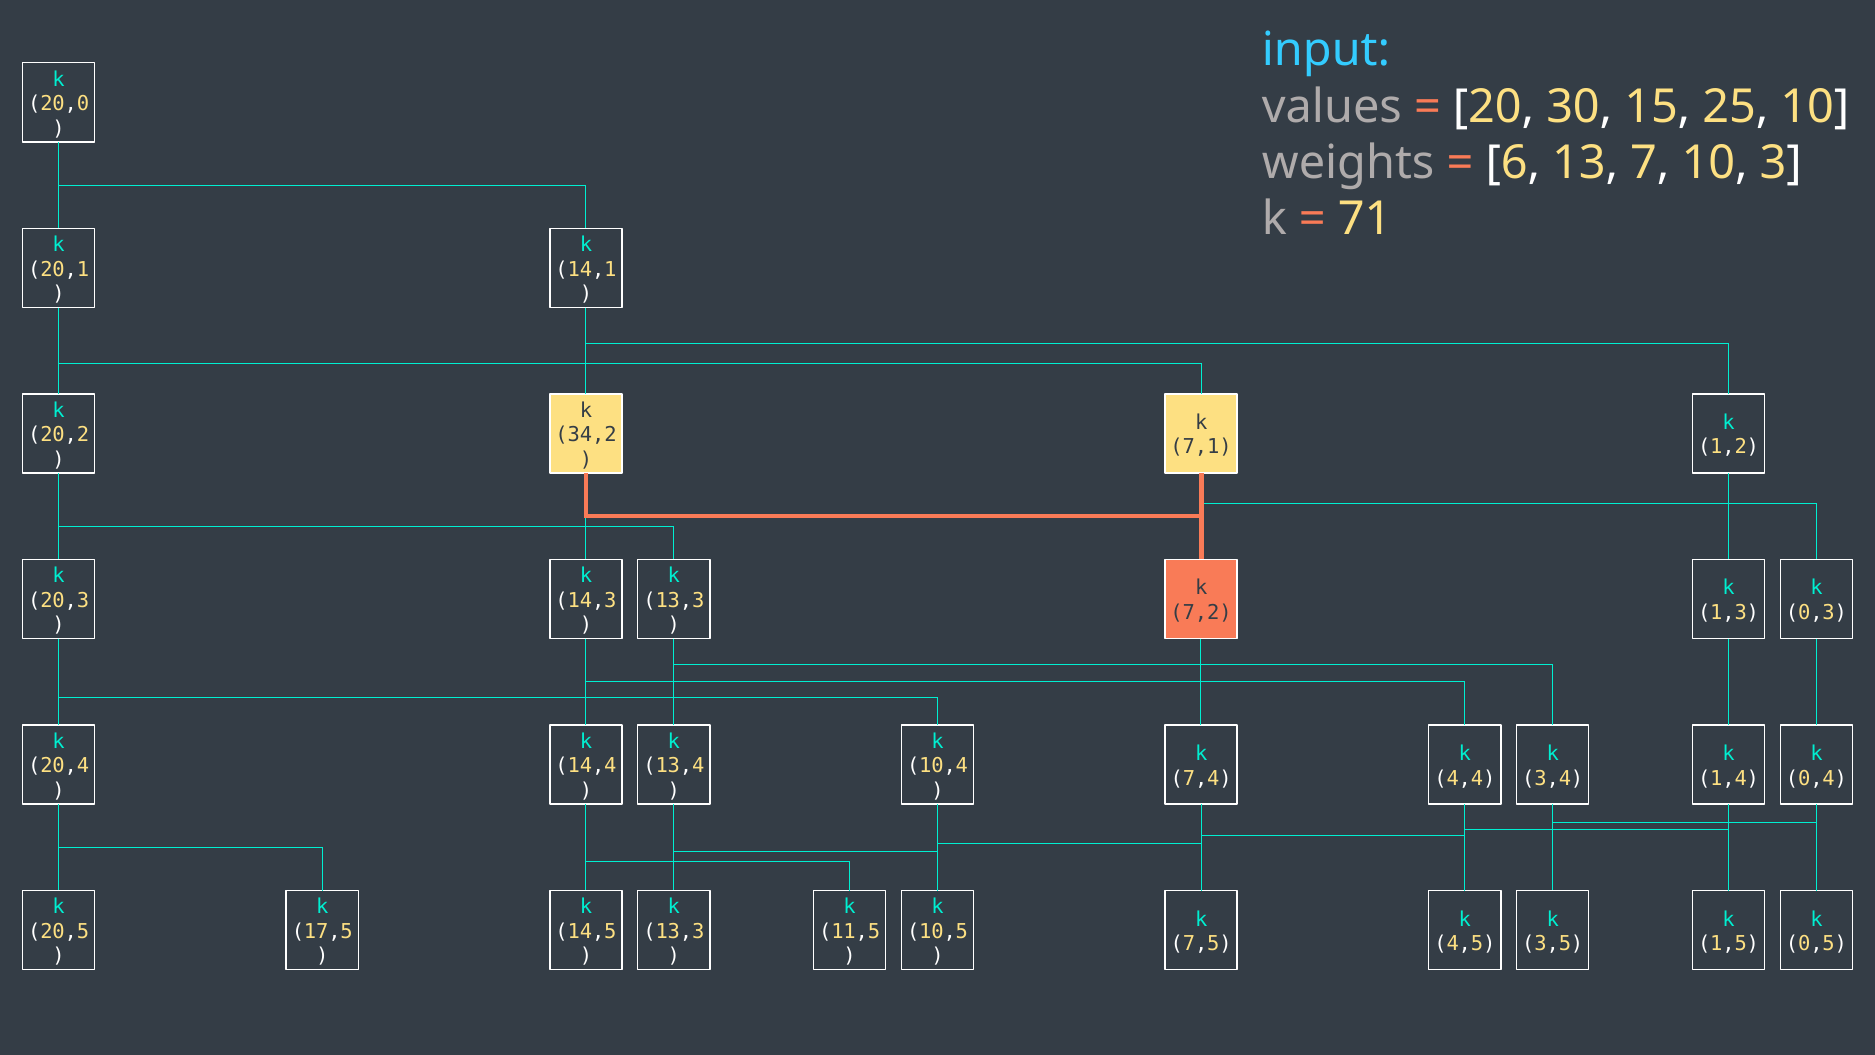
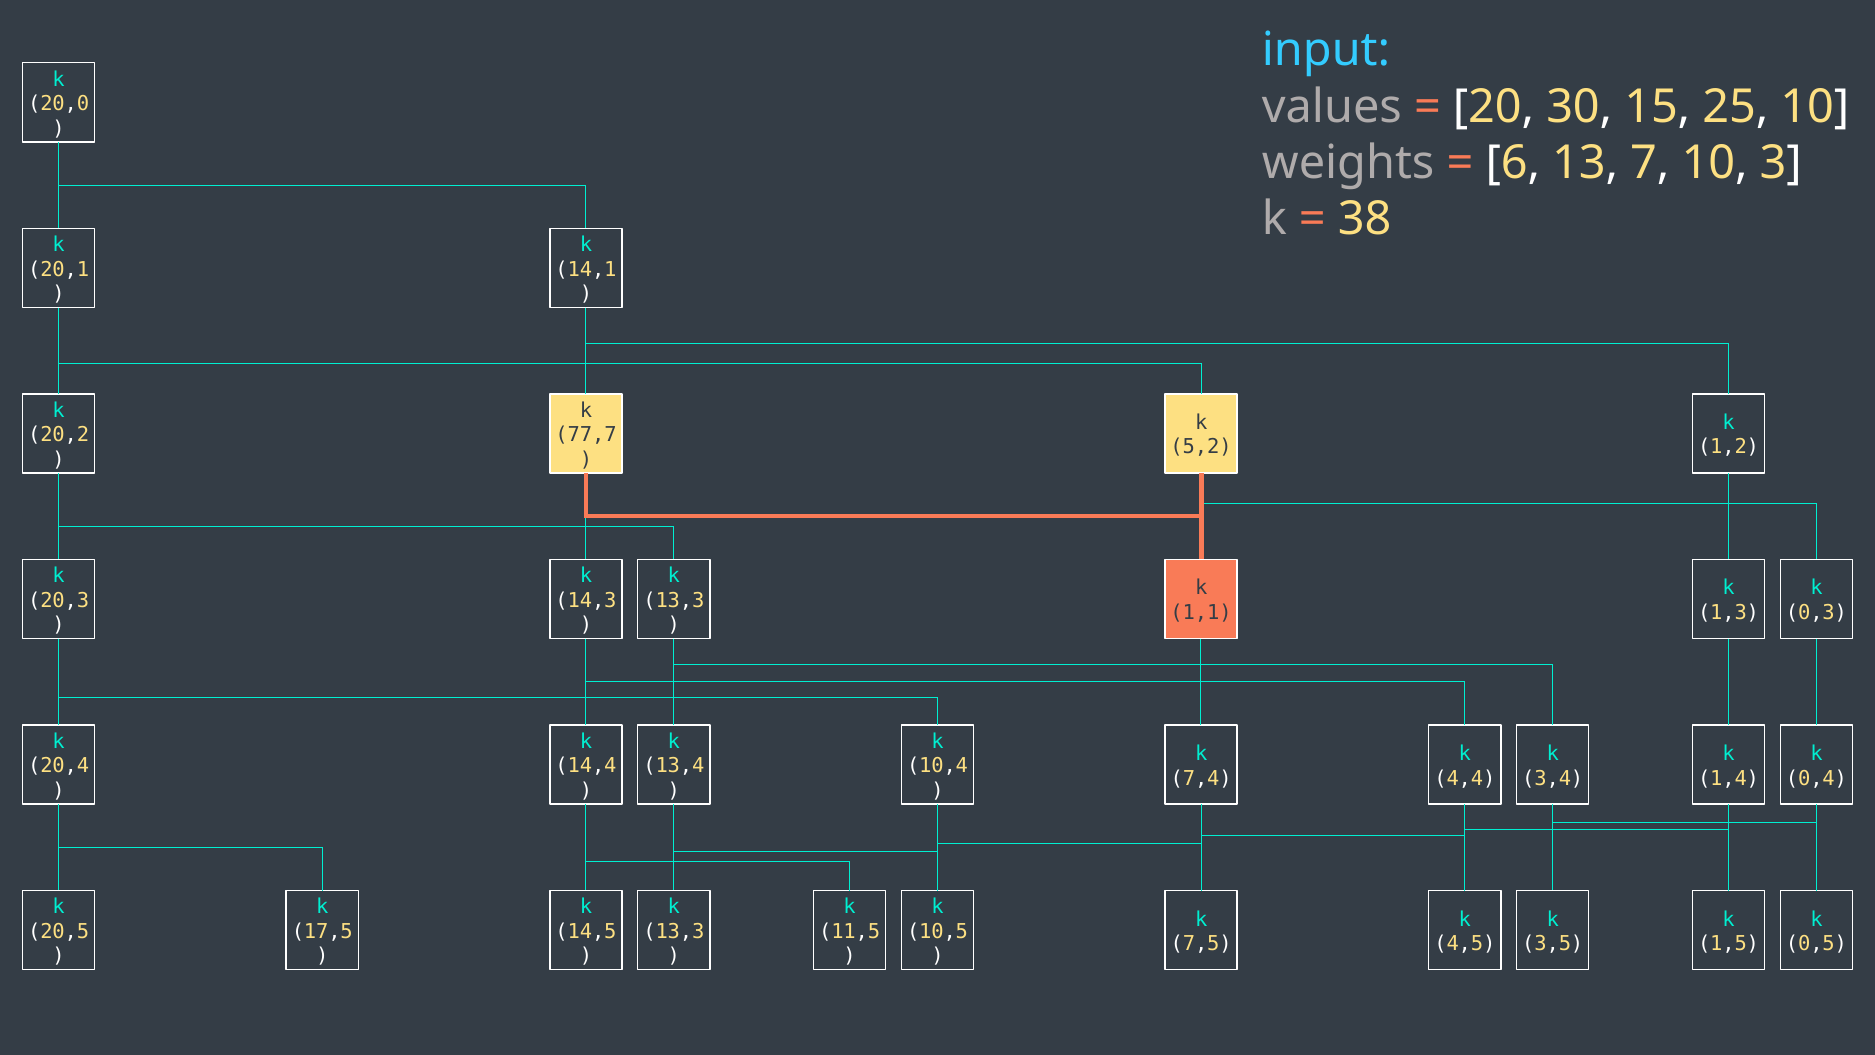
71: 71 -> 38
34,2: 34,2 -> 77,7
7,1: 7,1 -> 5,2
7,2: 7,2 -> 1,1
